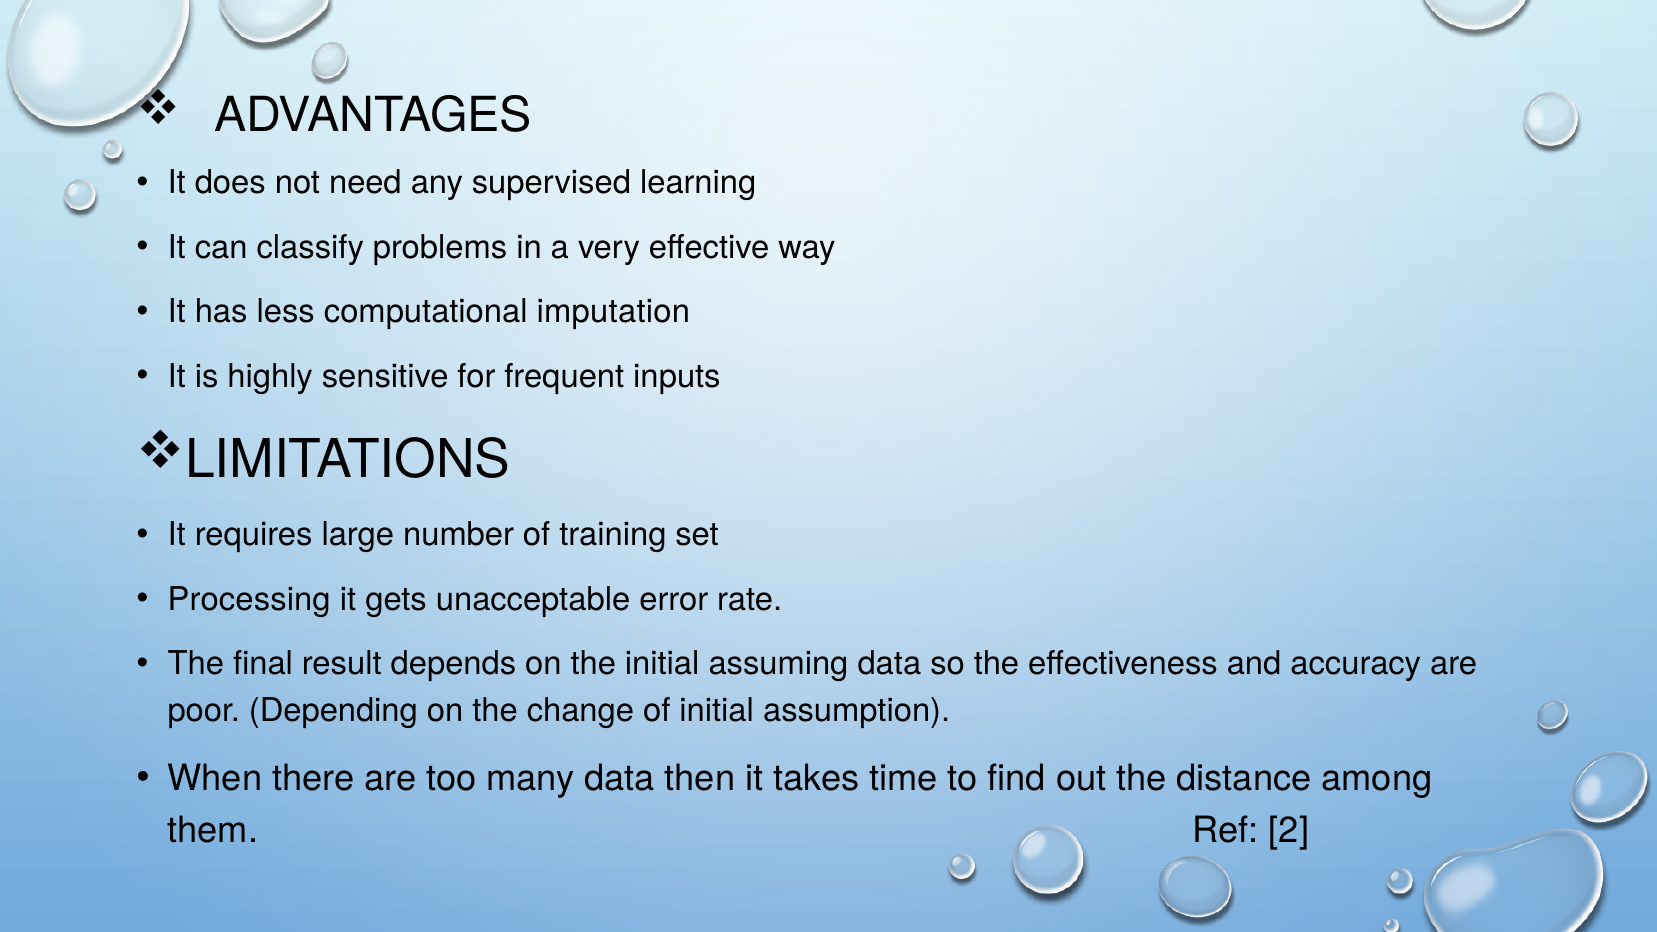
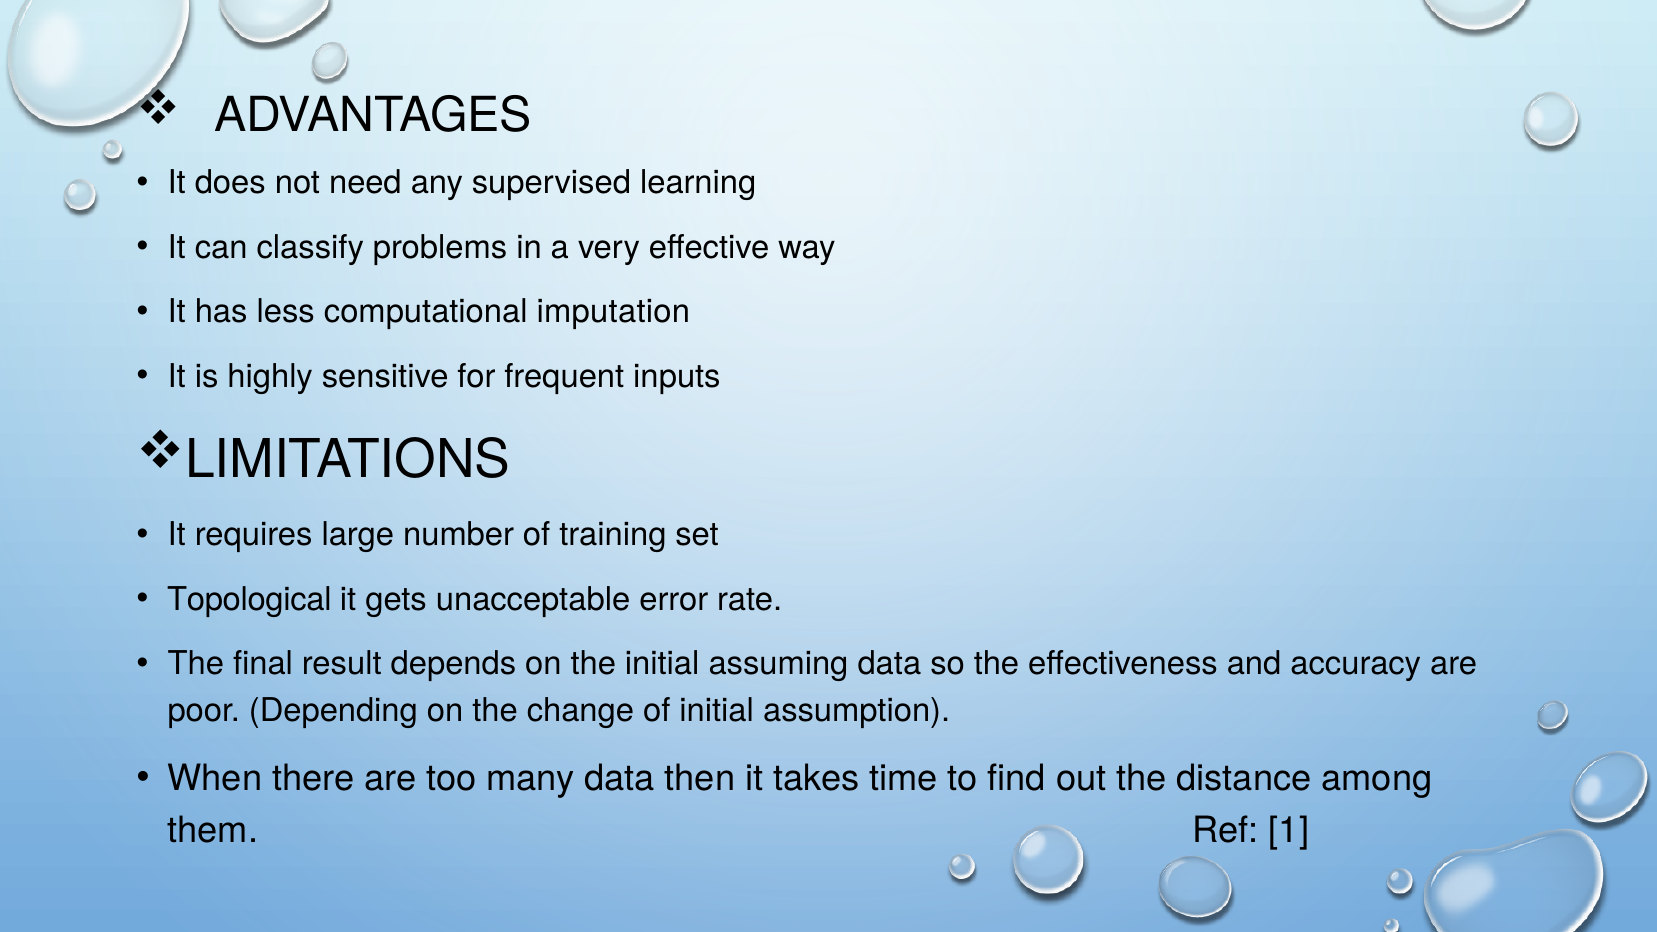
Processing: Processing -> Topological
2: 2 -> 1
